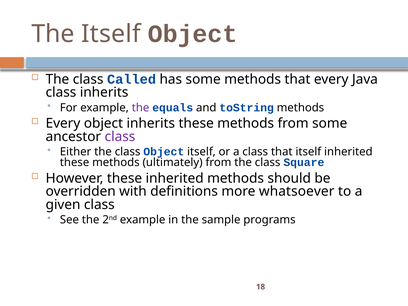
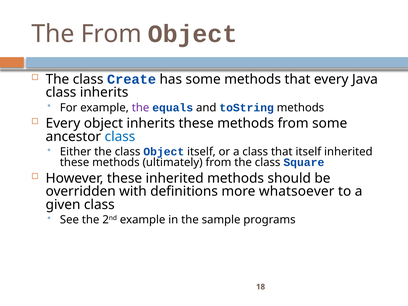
The Itself: Itself -> From
Called: Called -> Create
class at (120, 137) colour: purple -> blue
